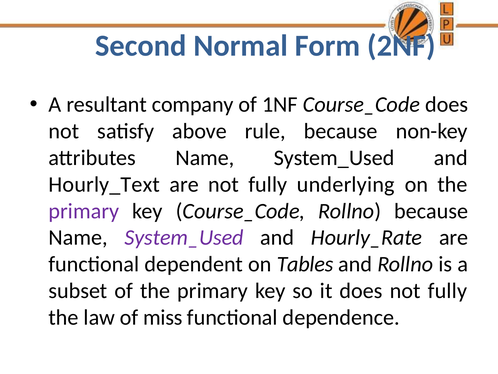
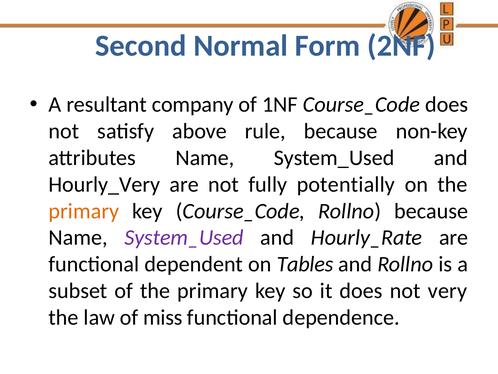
Hourly_Text: Hourly_Text -> Hourly_Very
underlying: underlying -> potentially
primary at (84, 211) colour: purple -> orange
does not fully: fully -> very
